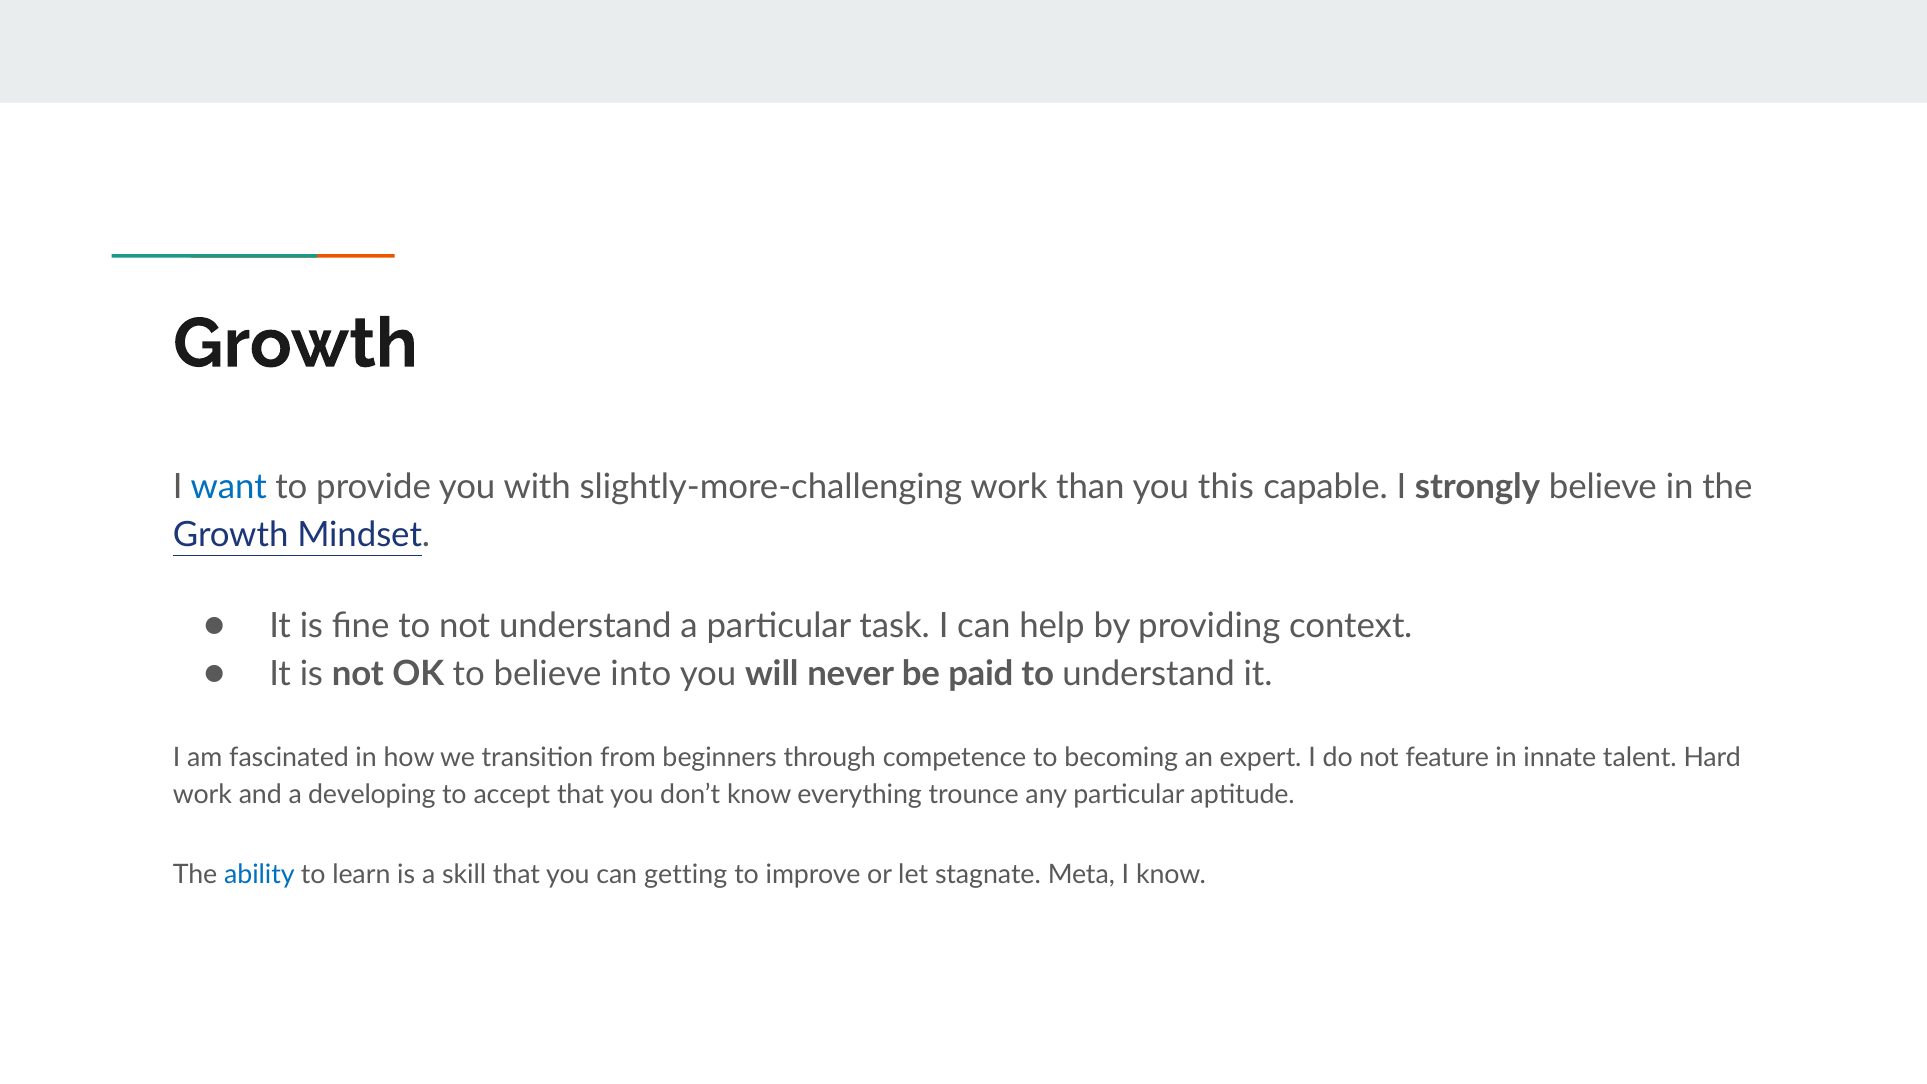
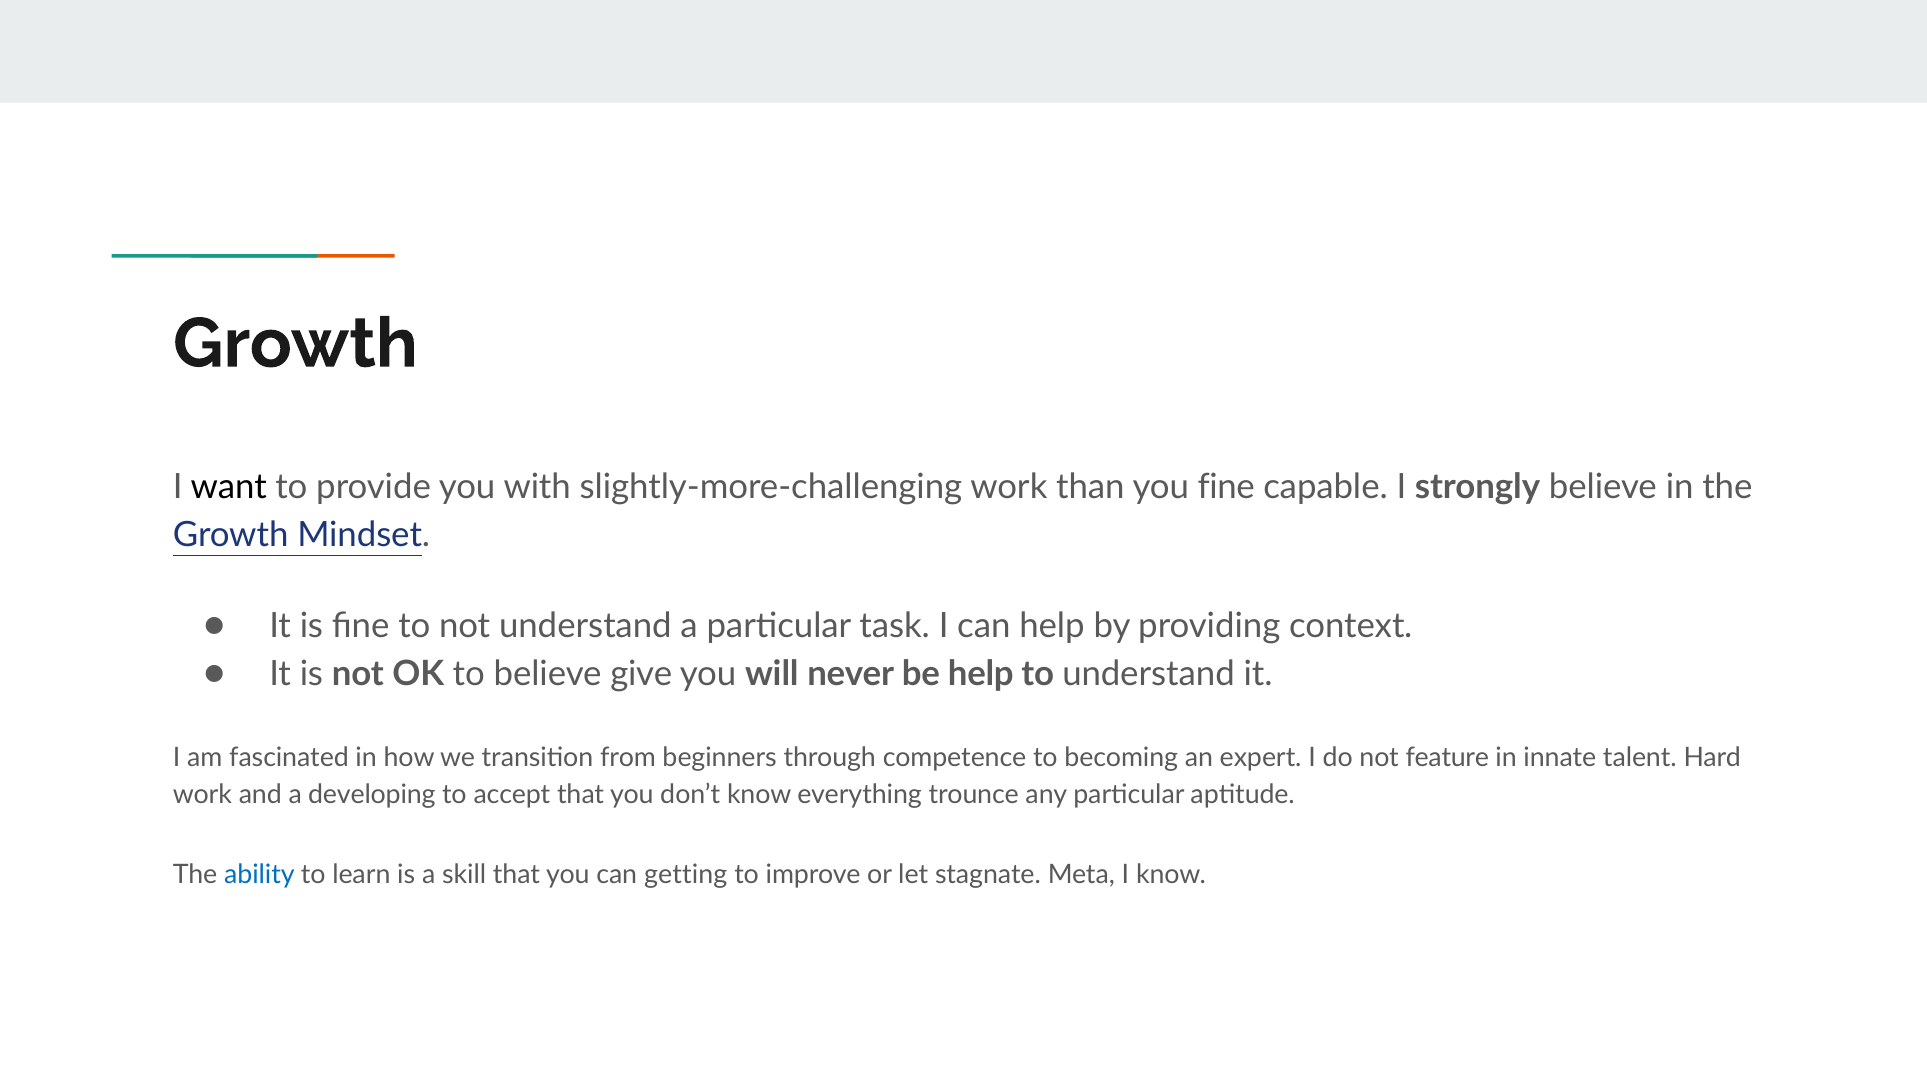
want colour: blue -> black
you this: this -> fine
into: into -> give
be paid: paid -> help
